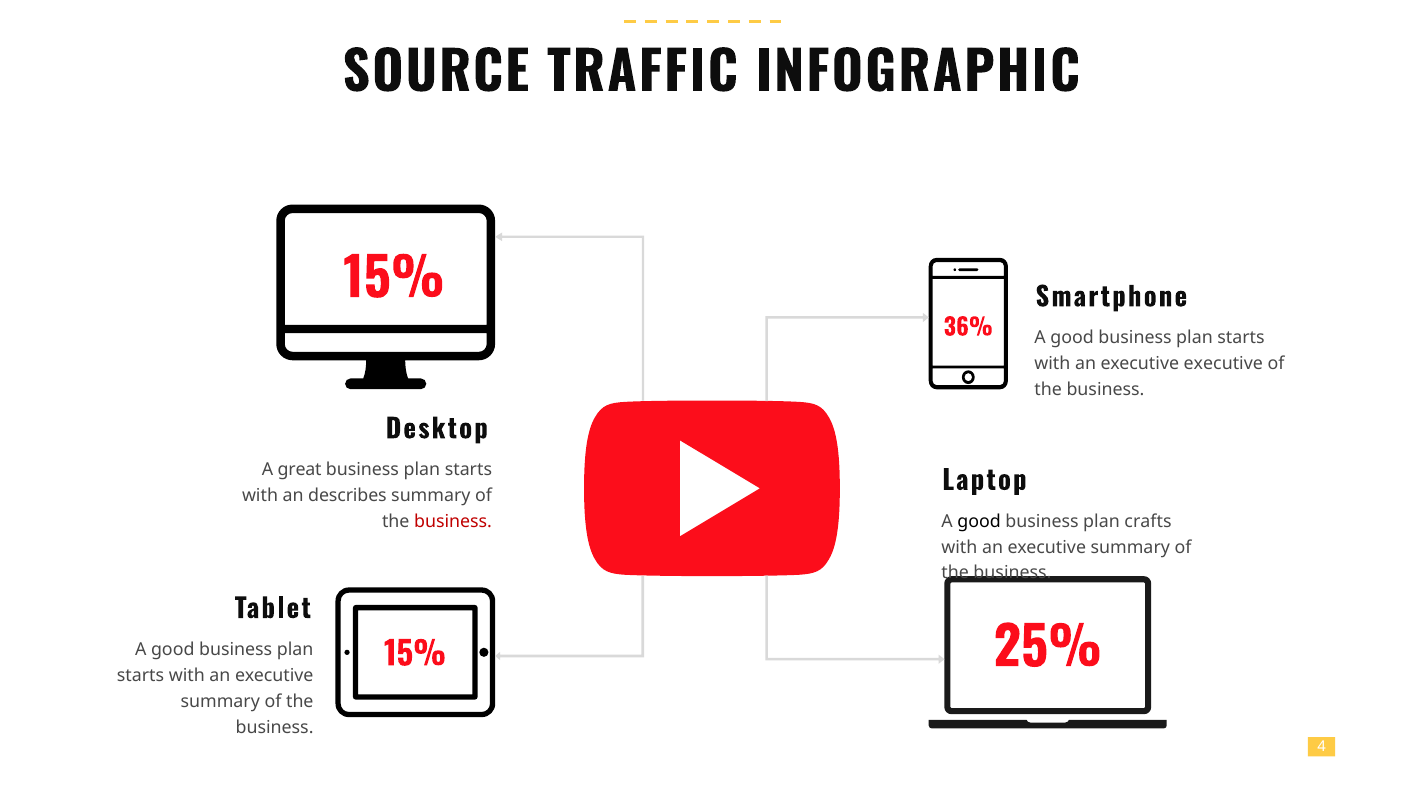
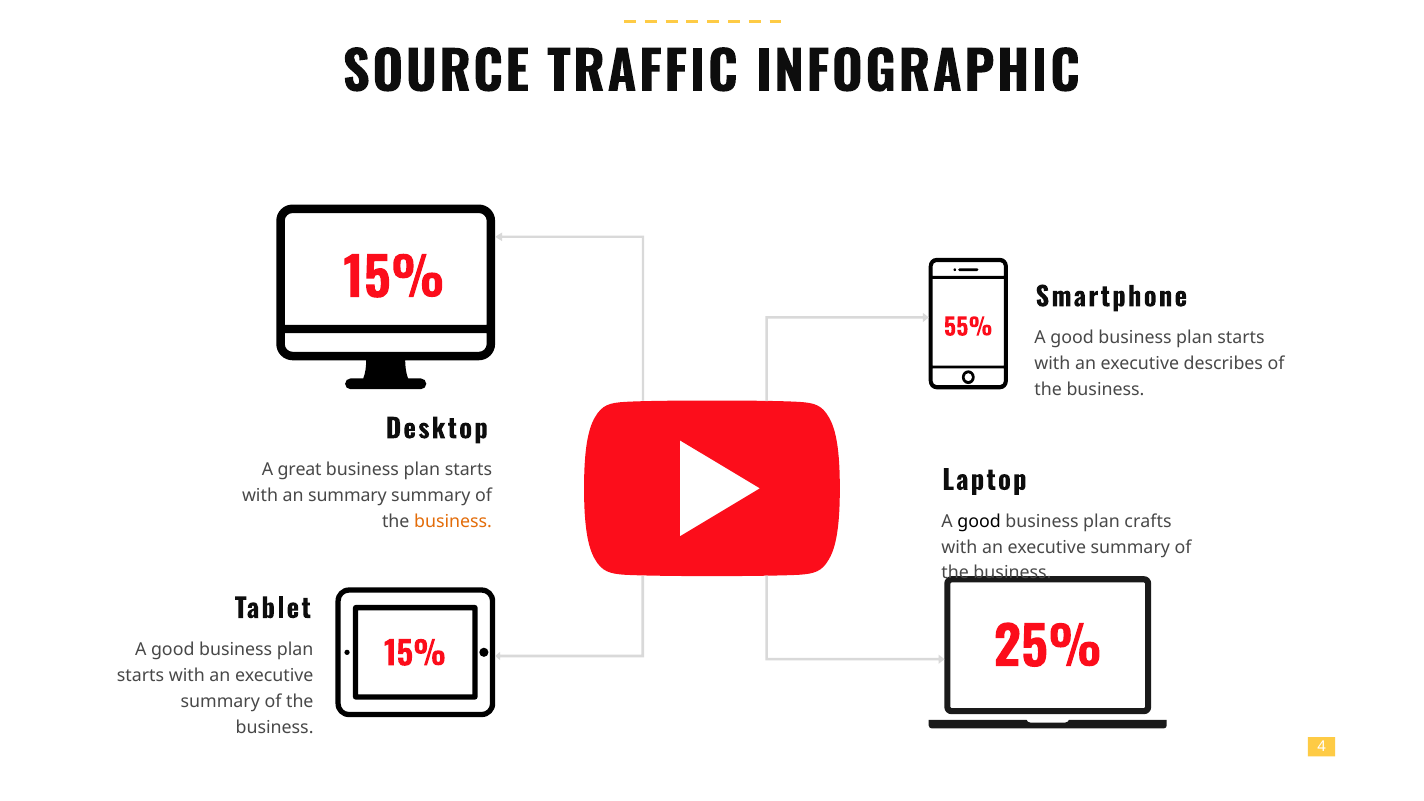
36%: 36% -> 55%
executive executive: executive -> describes
an describes: describes -> summary
business at (453, 522) colour: red -> orange
